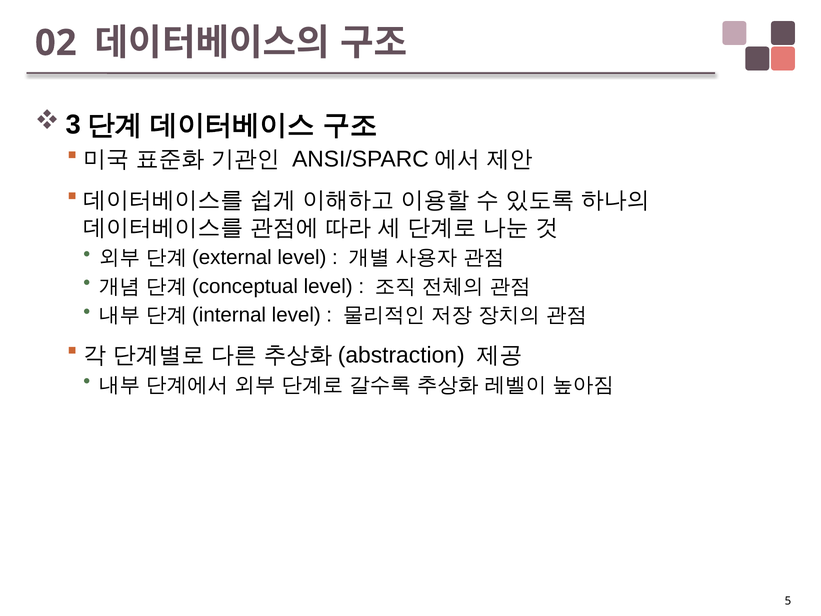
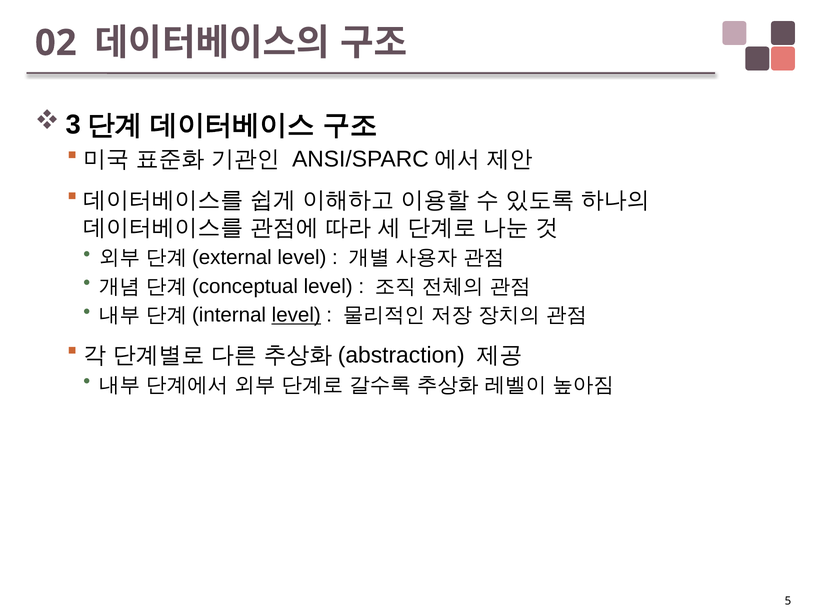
level at (296, 315) underline: none -> present
